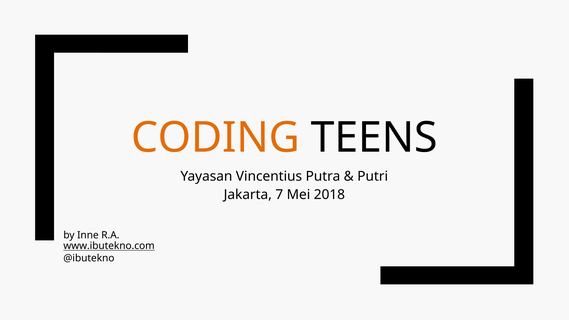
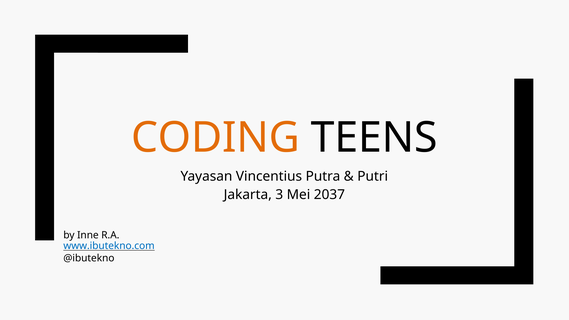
7: 7 -> 3
2018: 2018 -> 2037
www.ibutekno.com colour: black -> blue
